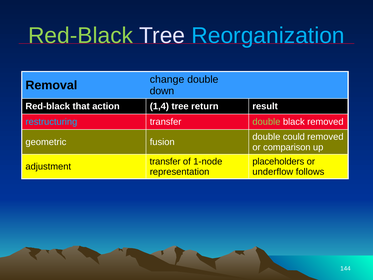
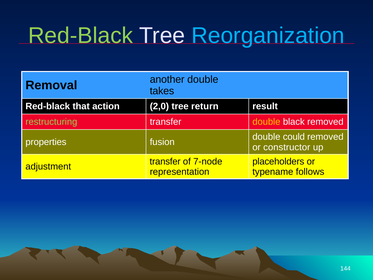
change: change -> another
down: down -> takes
1,4: 1,4 -> 2,0
restructuring colour: light blue -> light green
double at (266, 122) colour: light green -> yellow
geometric: geometric -> properties
comparison: comparison -> constructor
1-node: 1-node -> 7-node
underflow: underflow -> typename
